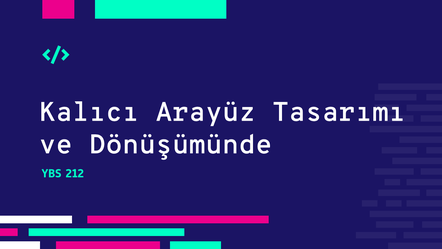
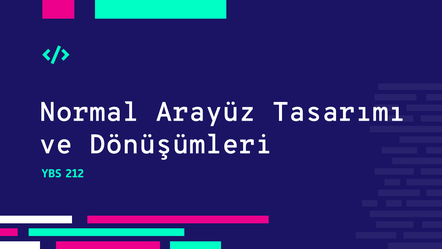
Kalıcı: Kalıcı -> Normal
Dönüşümünde: Dönüşümünde -> Dönüşümleri
